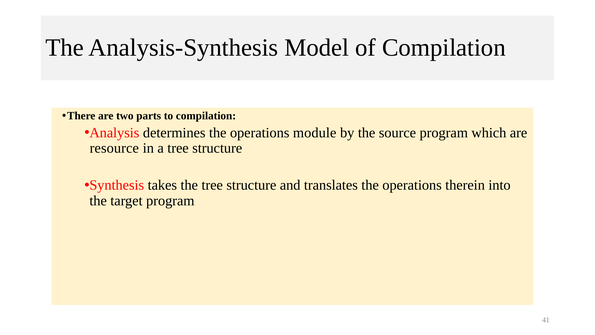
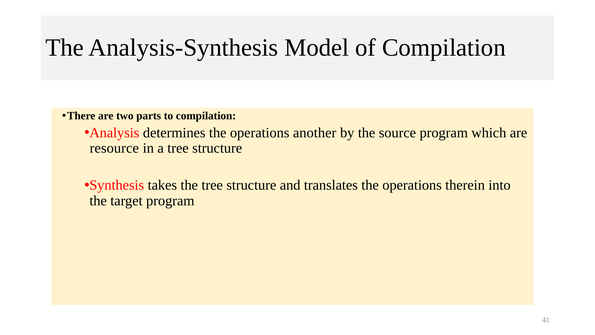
module: module -> another
